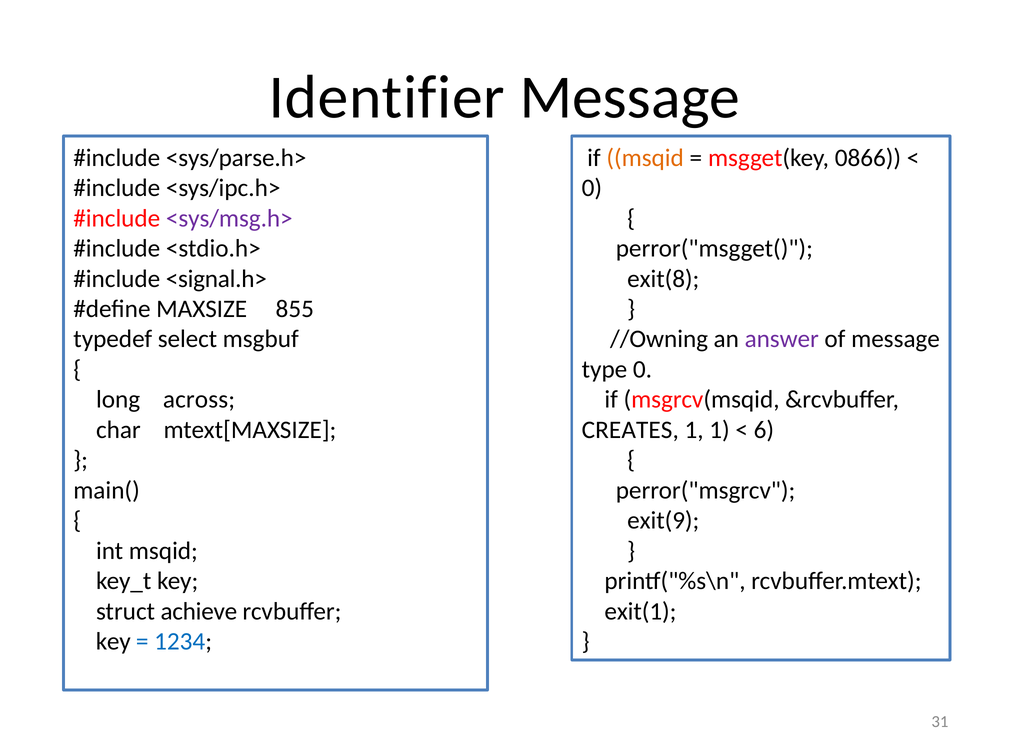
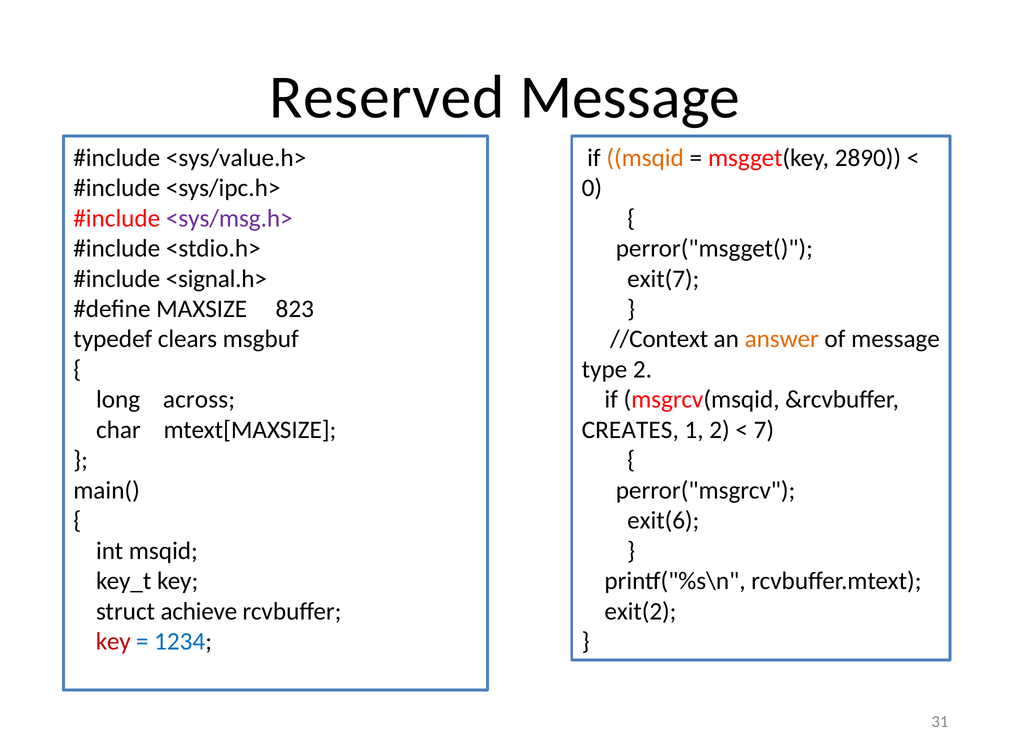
Identifier: Identifier -> Reserved
<sys/parse.h>: <sys/parse.h> -> <sys/value.h>
0866: 0866 -> 2890
exit(8: exit(8 -> exit(7
855: 855 -> 823
select: select -> clears
//Owning: //Owning -> //Context
answer colour: purple -> orange
type 0: 0 -> 2
1 1: 1 -> 2
6: 6 -> 7
exit(9: exit(9 -> exit(6
exit(1: exit(1 -> exit(2
key at (113, 642) colour: black -> red
